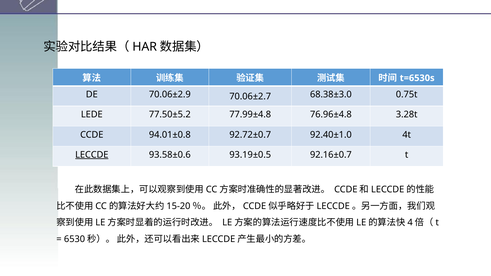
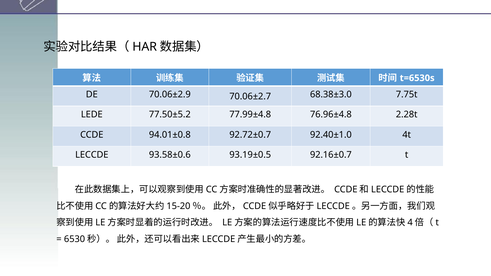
0.75t: 0.75t -> 7.75t
3.28t: 3.28t -> 2.28t
LECCDE underline: present -> none
